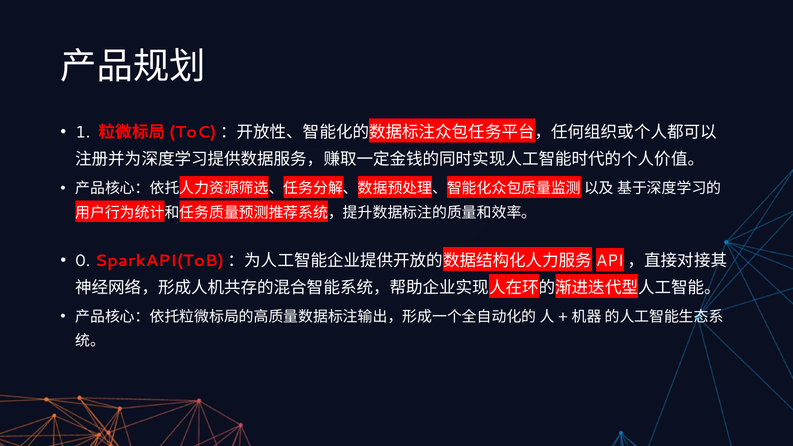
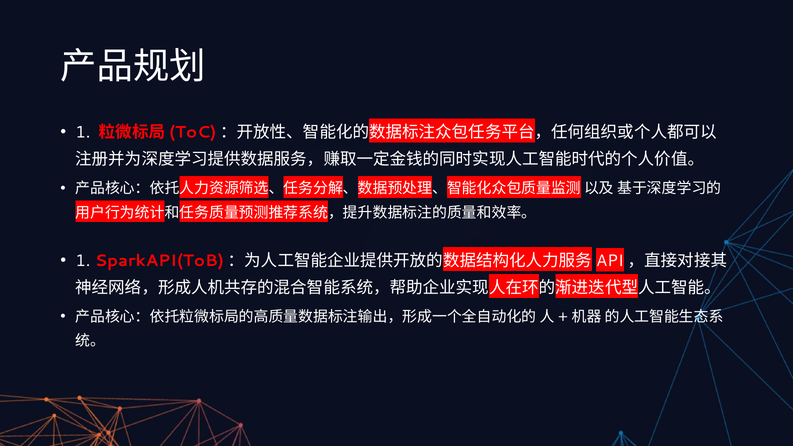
0 at (83, 261): 0 -> 1
